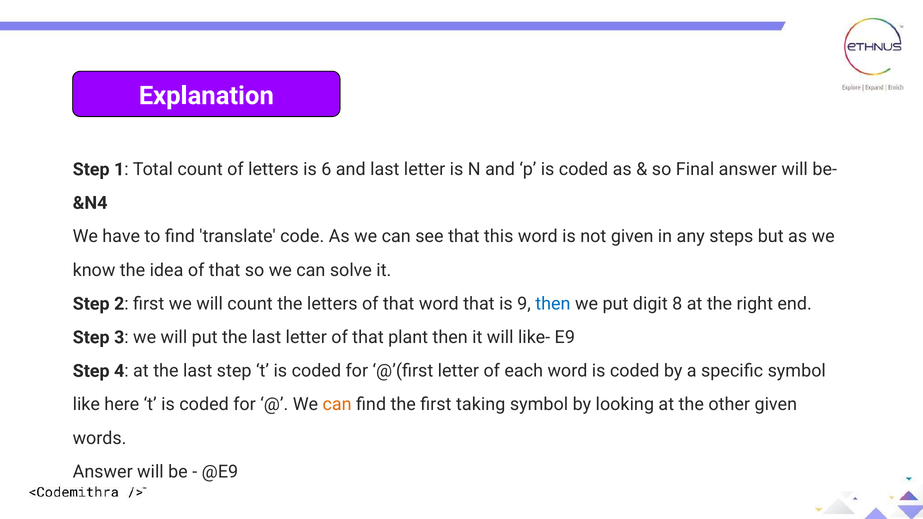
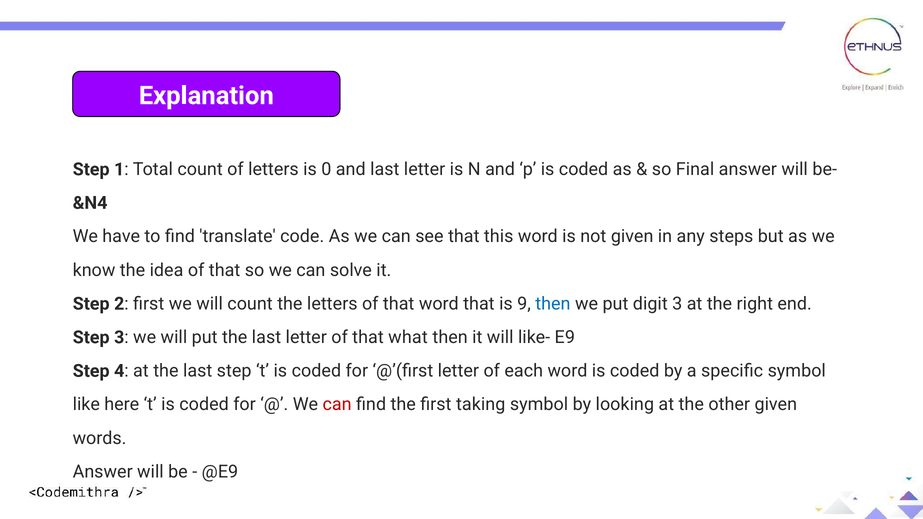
6: 6 -> 0
digit 8: 8 -> 3
plant: plant -> what
can at (337, 405) colour: orange -> red
